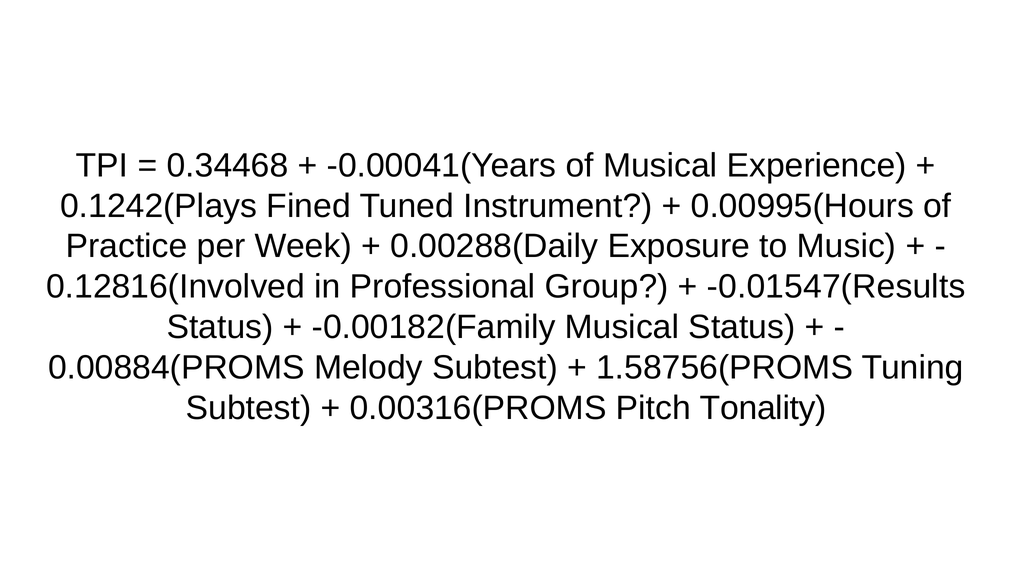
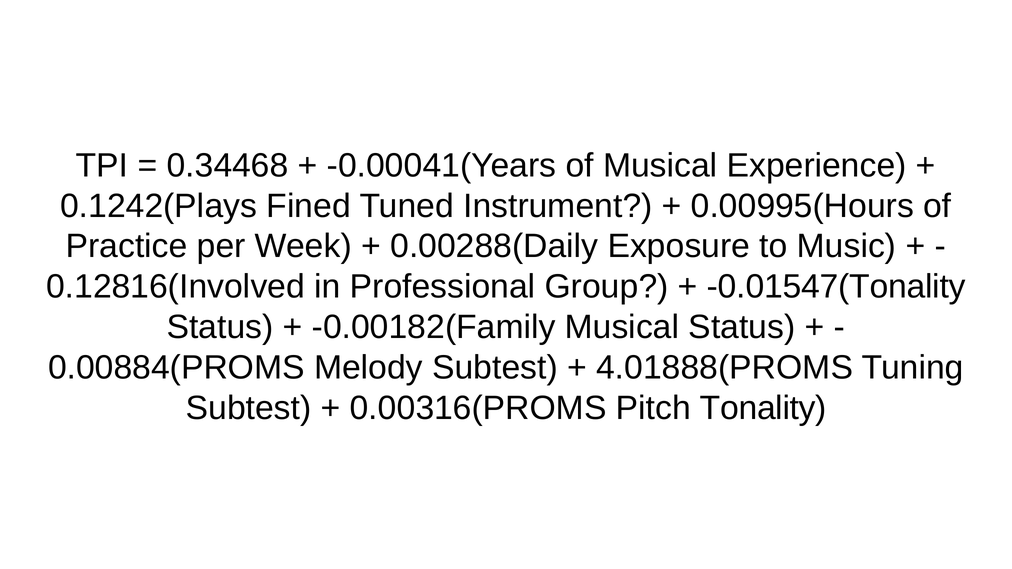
-0.01547(Results: -0.01547(Results -> -0.01547(Tonality
1.58756(PROMS: 1.58756(PROMS -> 4.01888(PROMS
